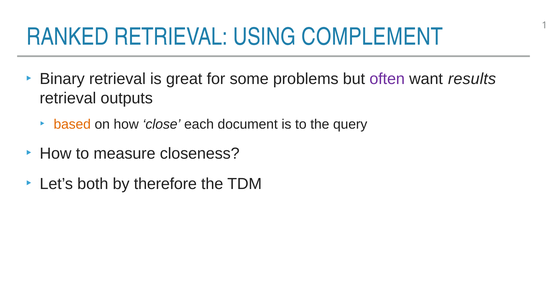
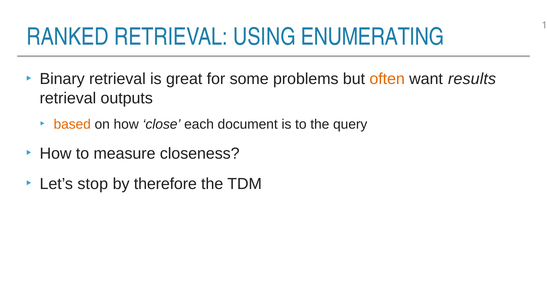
COMPLEMENT: COMPLEMENT -> ENUMERATING
often colour: purple -> orange
both: both -> stop
